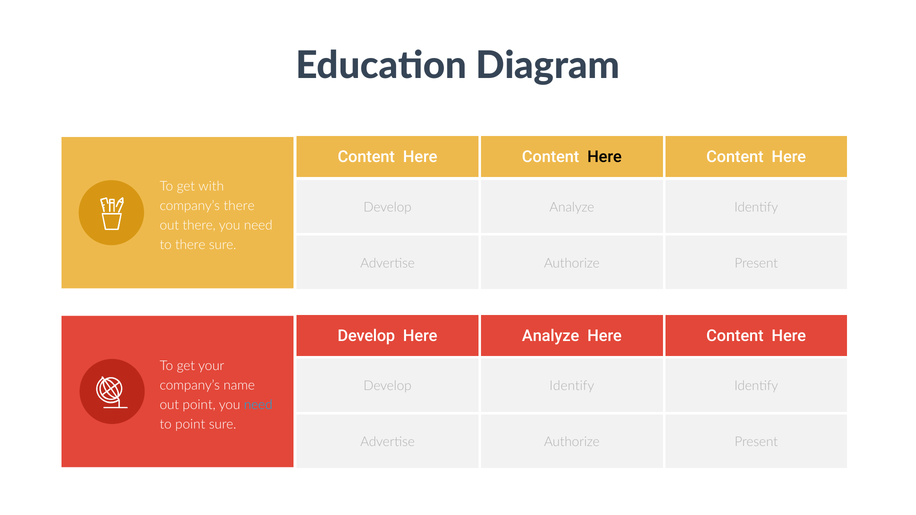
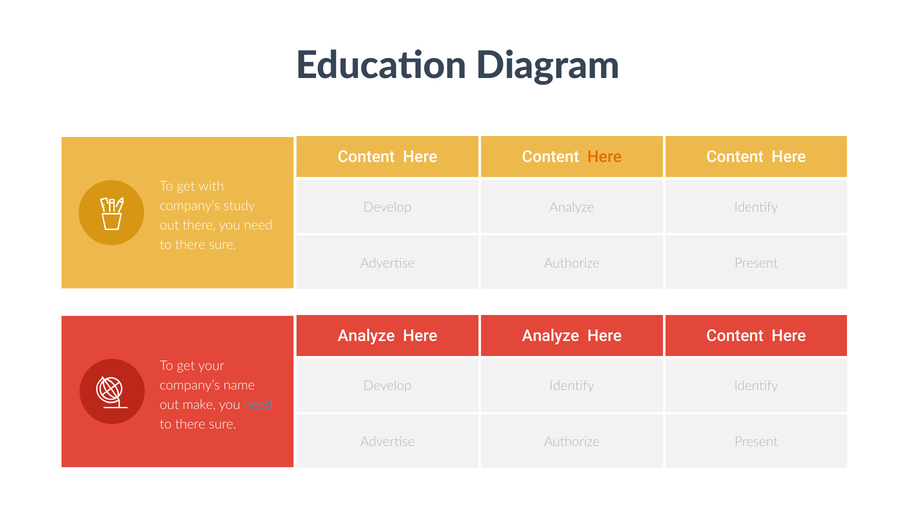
Here at (605, 157) colour: black -> orange
company’s there: there -> study
Develop at (366, 336): Develop -> Analyze
out point: point -> make
point at (190, 425): point -> there
